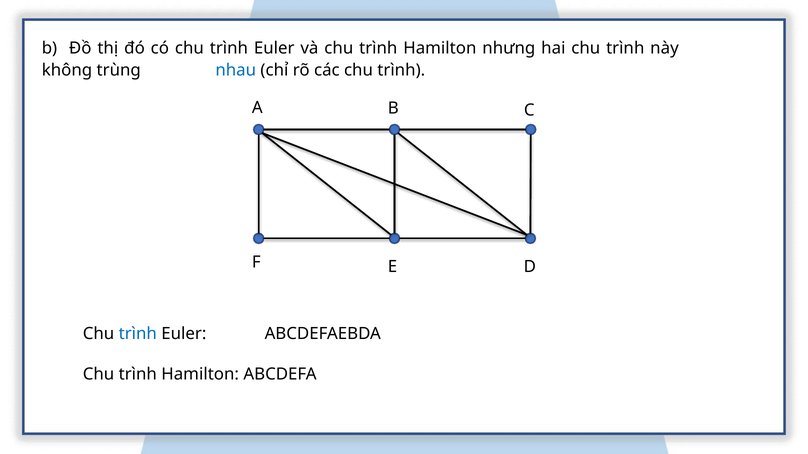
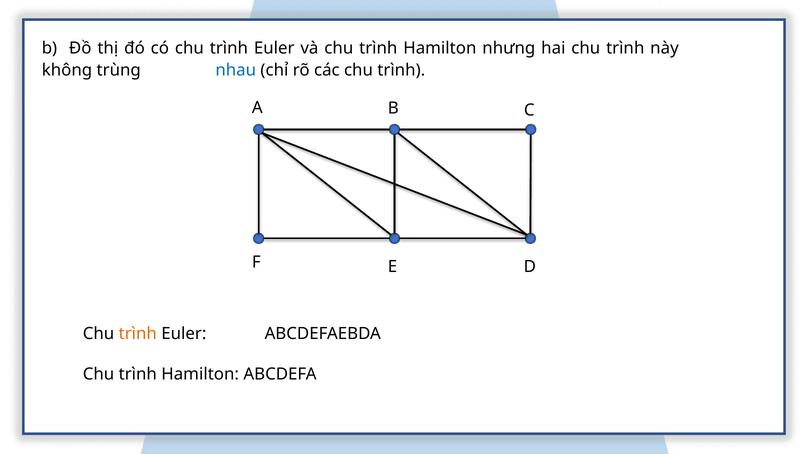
trình at (138, 334) colour: blue -> orange
